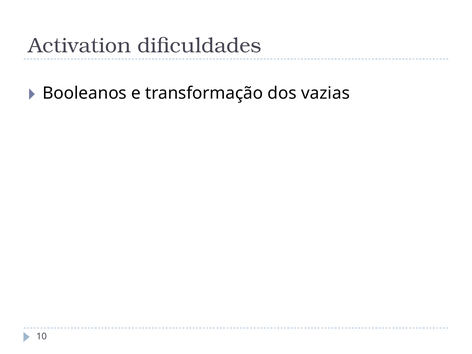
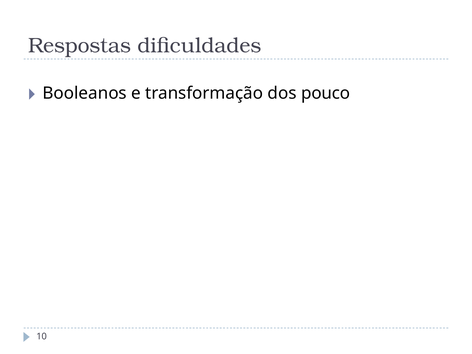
Activation: Activation -> Respostas
vazias: vazias -> pouco
